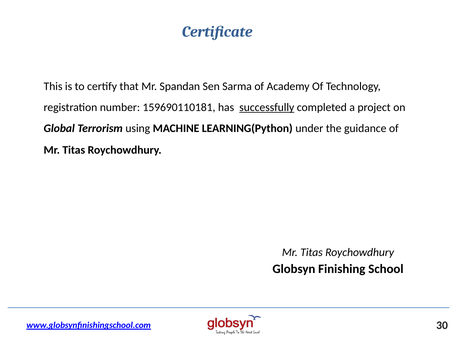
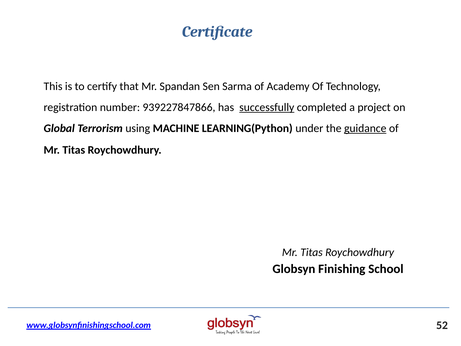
159690110181: 159690110181 -> 939227847866
guidance underline: none -> present
30: 30 -> 52
